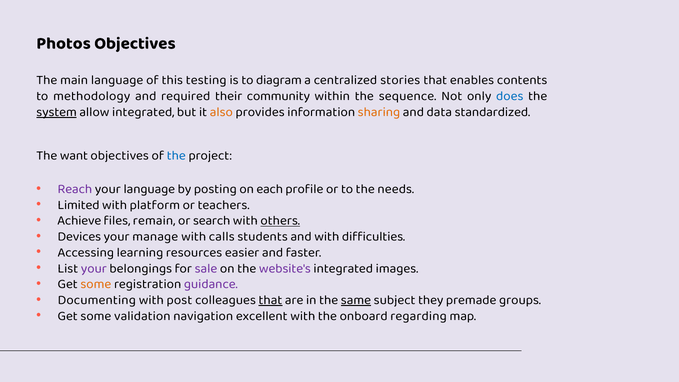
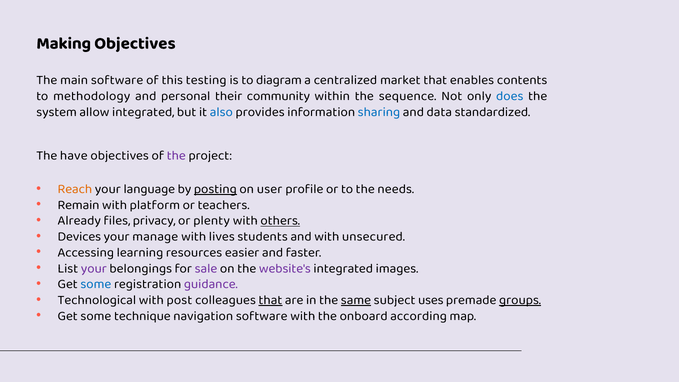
Photos: Photos -> Making
main language: language -> software
stories: stories -> market
required: required -> personal
system underline: present -> none
also colour: orange -> blue
sharing colour: orange -> blue
want: want -> have
the at (176, 155) colour: blue -> purple
Reach colour: purple -> orange
posting underline: none -> present
each: each -> user
Limited: Limited -> Remain
Achieve: Achieve -> Already
remain: remain -> privacy
search: search -> plenty
calls: calls -> lives
difficulties: difficulties -> unsecured
some at (96, 284) colour: orange -> blue
Documenting: Documenting -> Technological
they: they -> uses
groups underline: none -> present
validation: validation -> technique
navigation excellent: excellent -> software
regarding: regarding -> according
